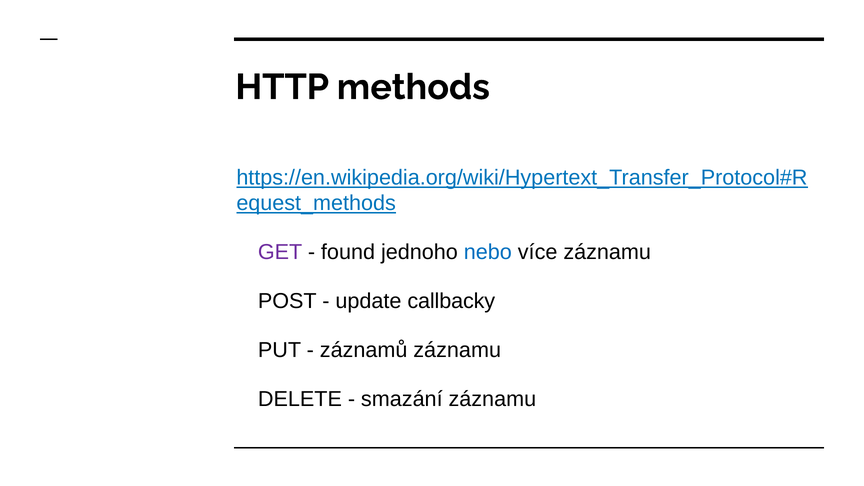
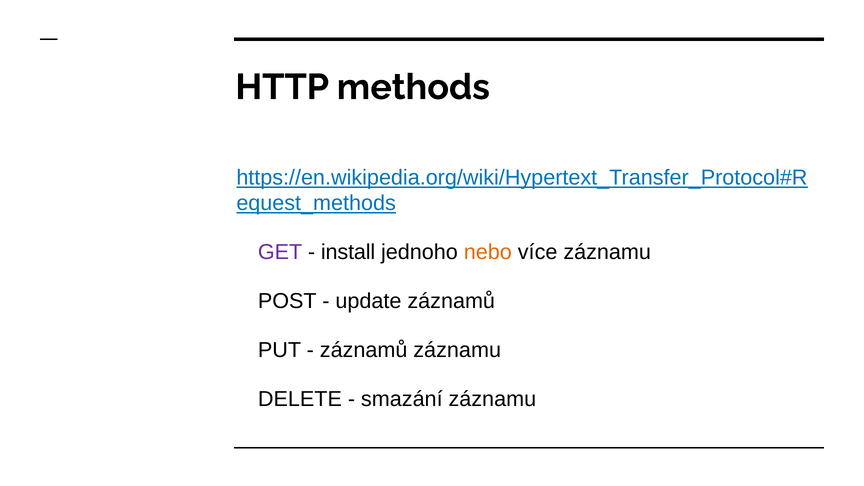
found: found -> install
nebo colour: blue -> orange
update callbacky: callbacky -> záznamů
